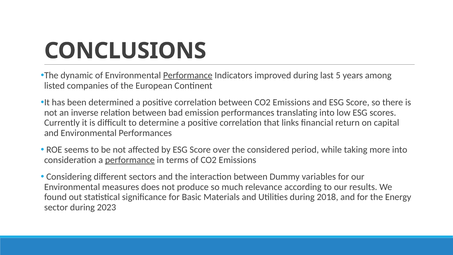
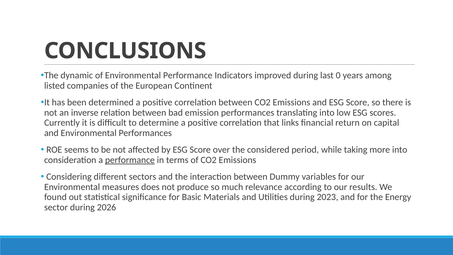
Performance at (188, 75) underline: present -> none
5: 5 -> 0
2018: 2018 -> 2023
2023: 2023 -> 2026
